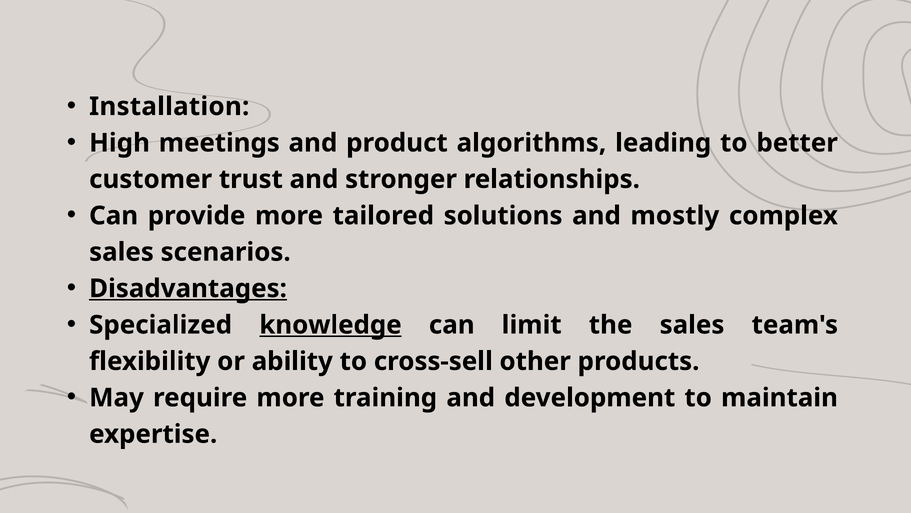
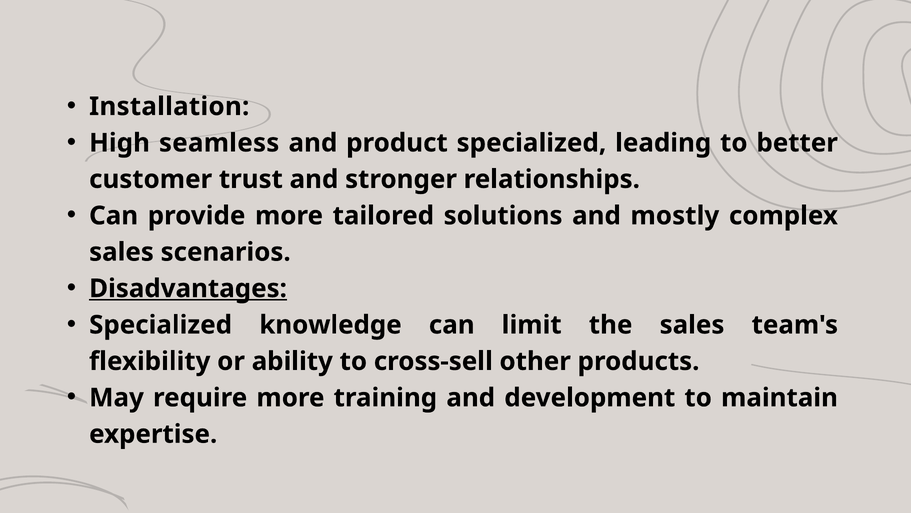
meetings: meetings -> seamless
product algorithms: algorithms -> specialized
knowledge underline: present -> none
